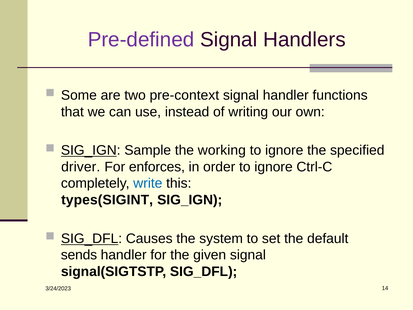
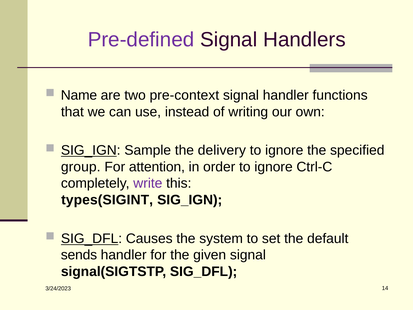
Some: Some -> Name
working: working -> delivery
driver: driver -> group
enforces: enforces -> attention
write colour: blue -> purple
